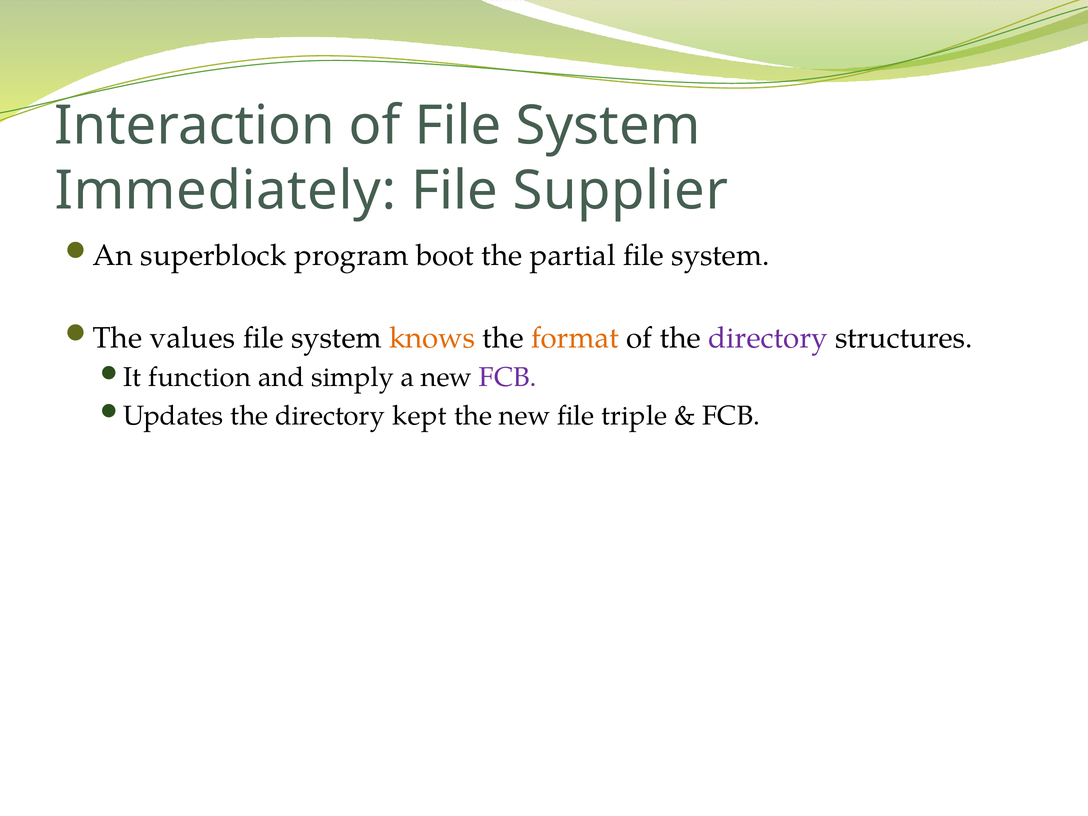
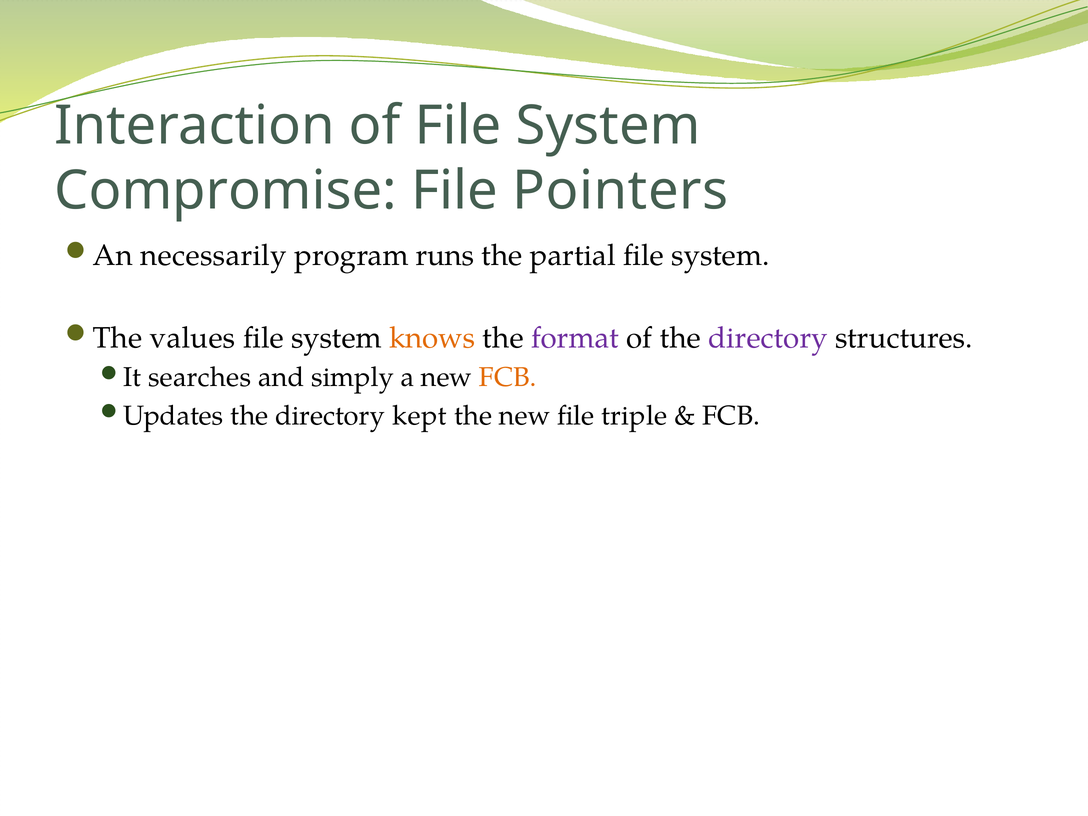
Immediately: Immediately -> Compromise
Supplier: Supplier -> Pointers
superblock: superblock -> necessarily
boot: boot -> runs
format colour: orange -> purple
function: function -> searches
FCB at (508, 378) colour: purple -> orange
